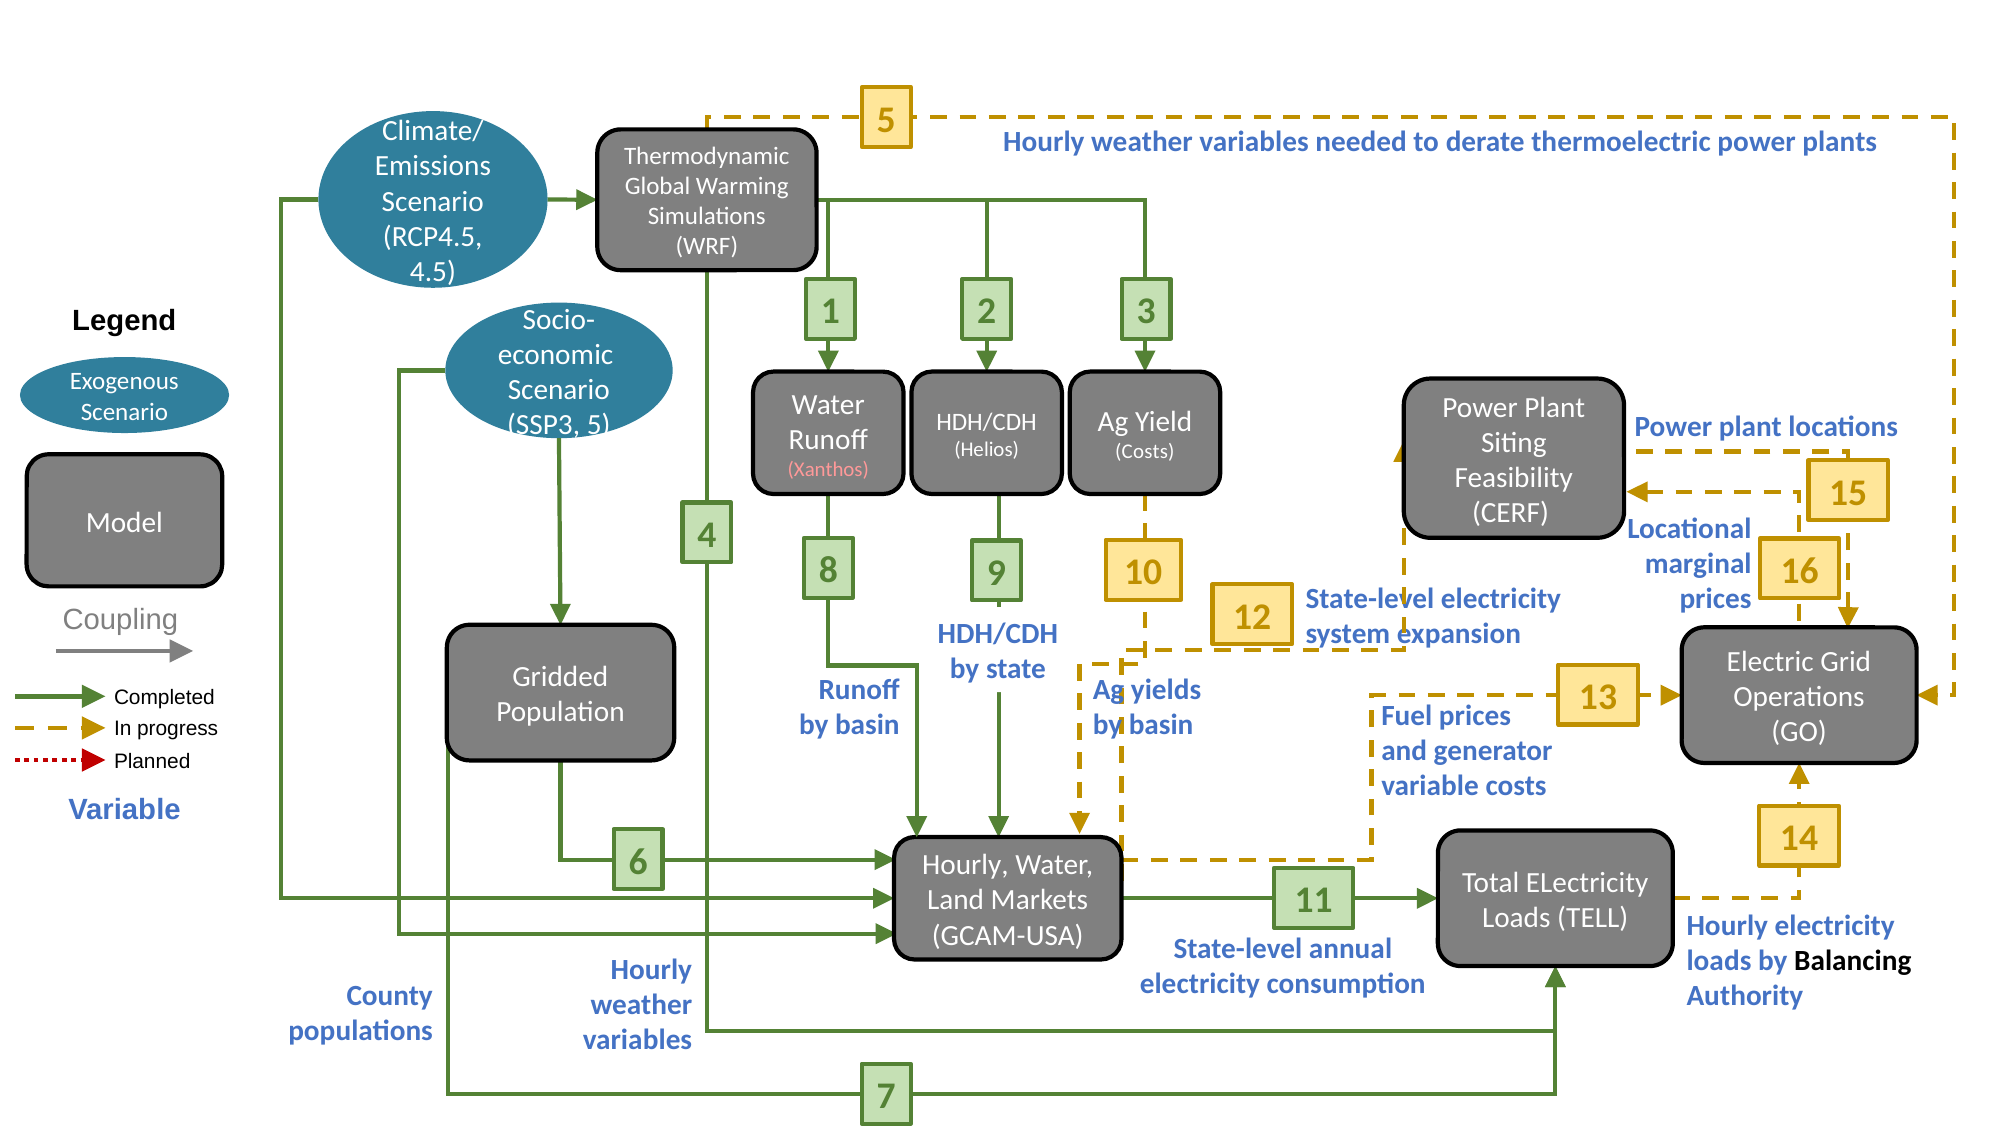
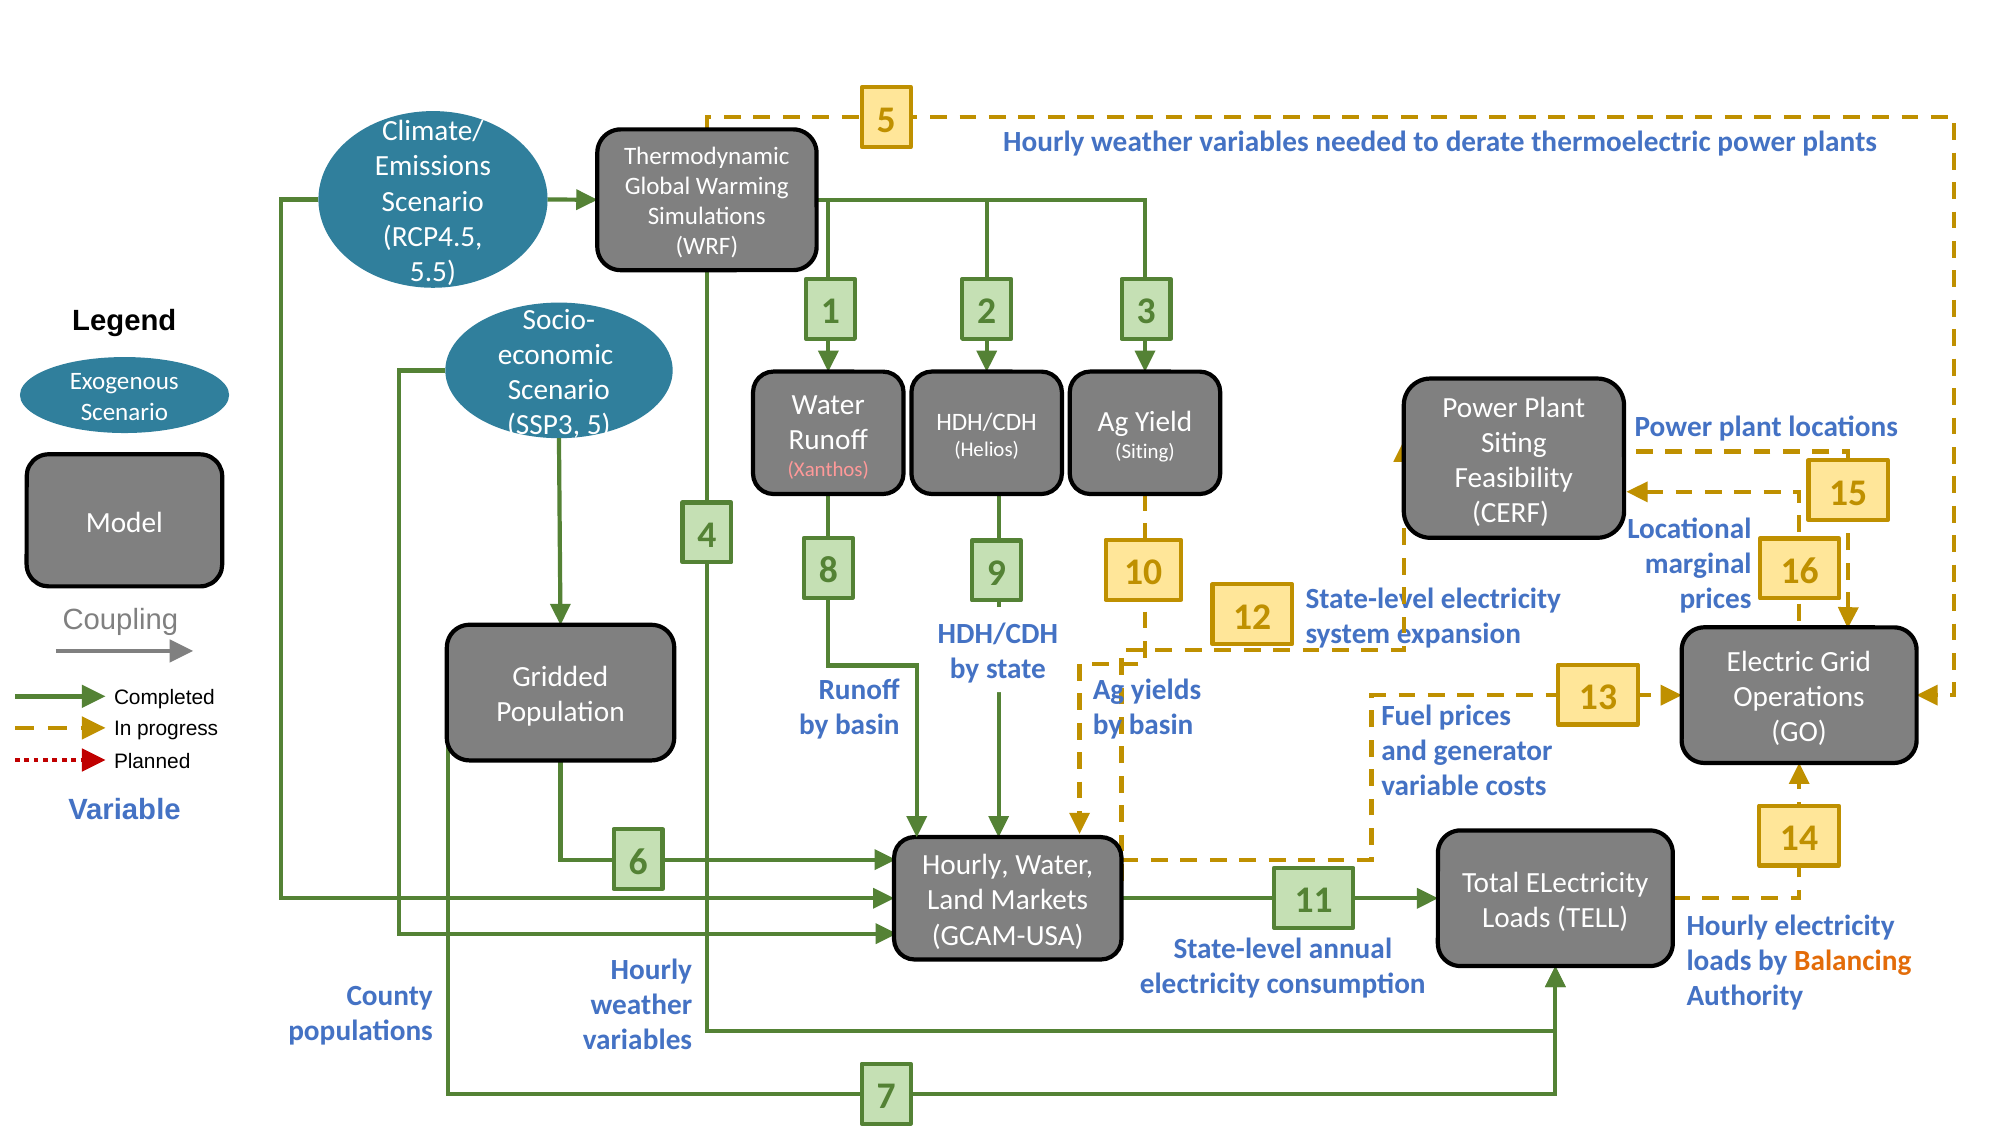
4.5: 4.5 -> 5.5
Costs at (1145, 452): Costs -> Siting
Balancing colour: black -> orange
